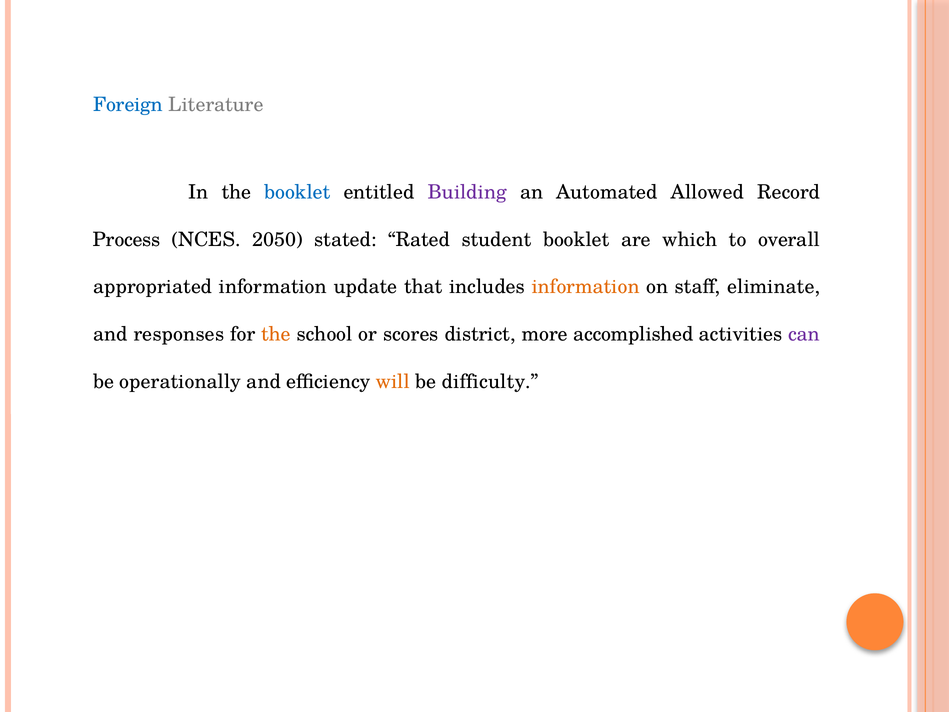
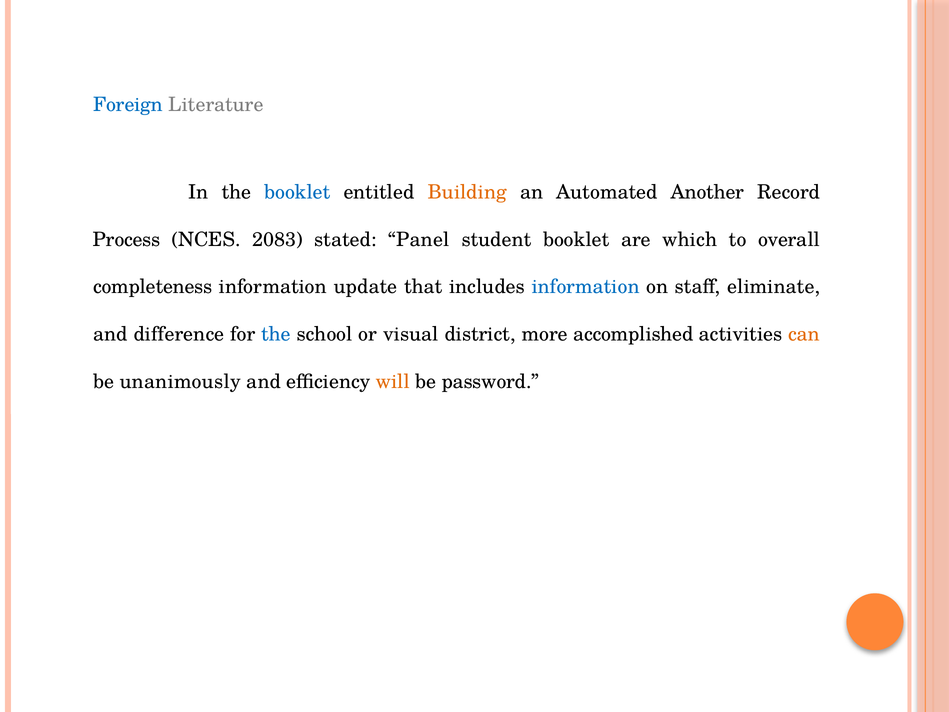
Building colour: purple -> orange
Allowed: Allowed -> Another
2050: 2050 -> 2083
Rated: Rated -> Panel
appropriated: appropriated -> completeness
information at (586, 287) colour: orange -> blue
responses: responses -> difference
the at (276, 334) colour: orange -> blue
scores: scores -> visual
can colour: purple -> orange
operationally: operationally -> unanimously
difficulty: difficulty -> password
